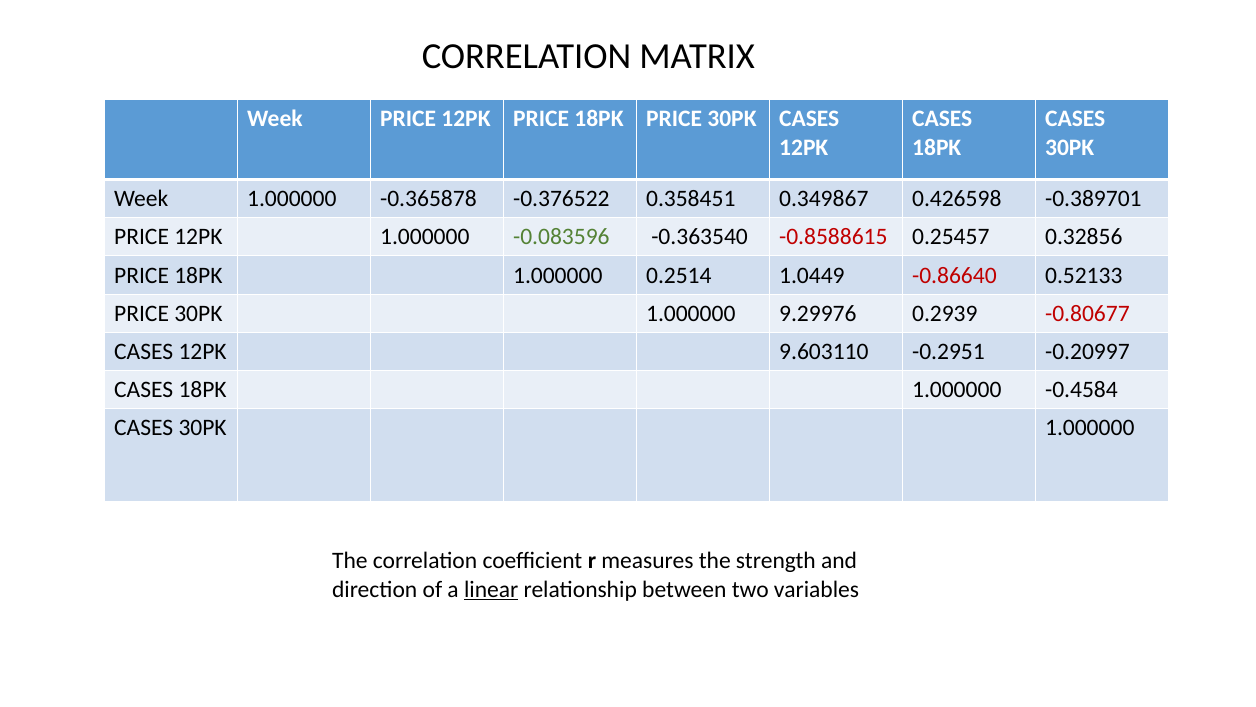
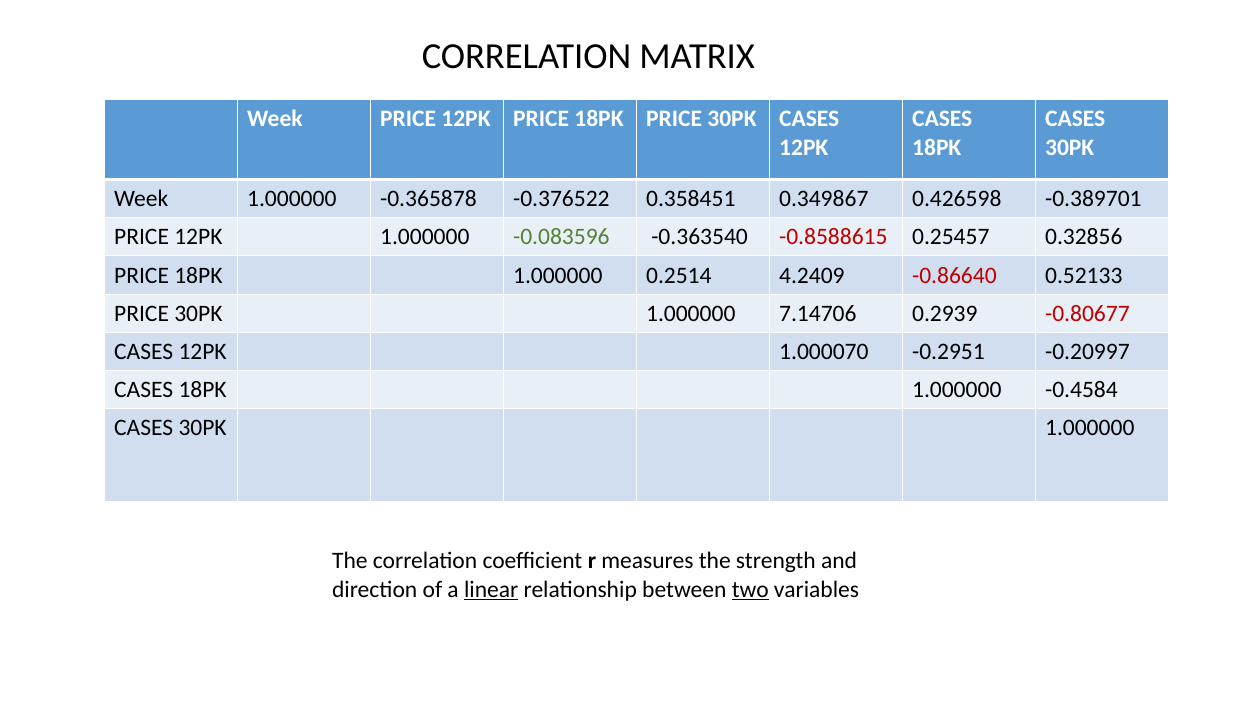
1.0449: 1.0449 -> 4.2409
9.29976: 9.29976 -> 7.14706
9.603110: 9.603110 -> 1.000070
two underline: none -> present
